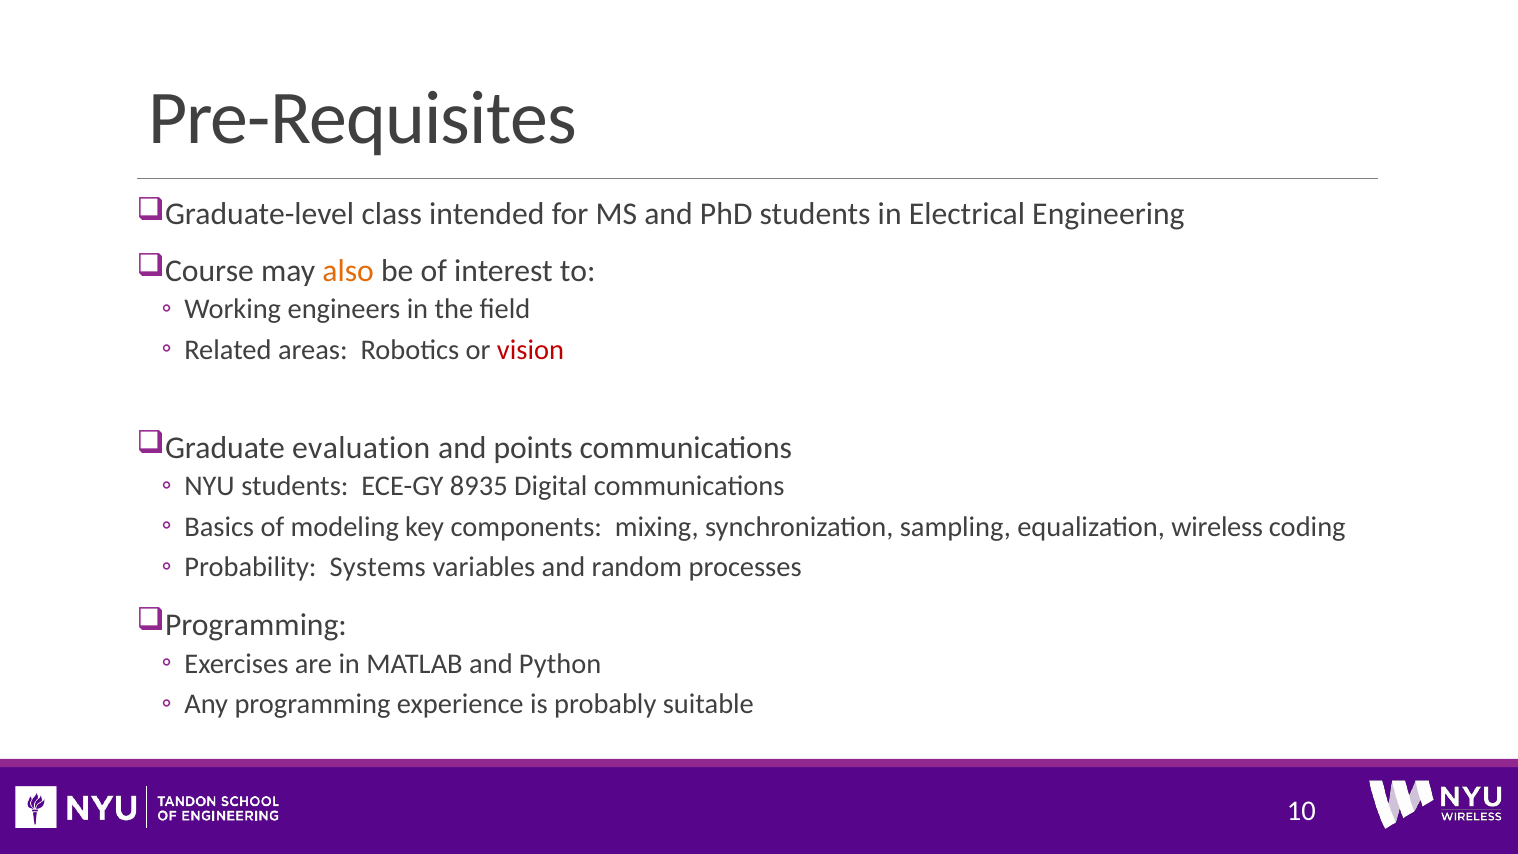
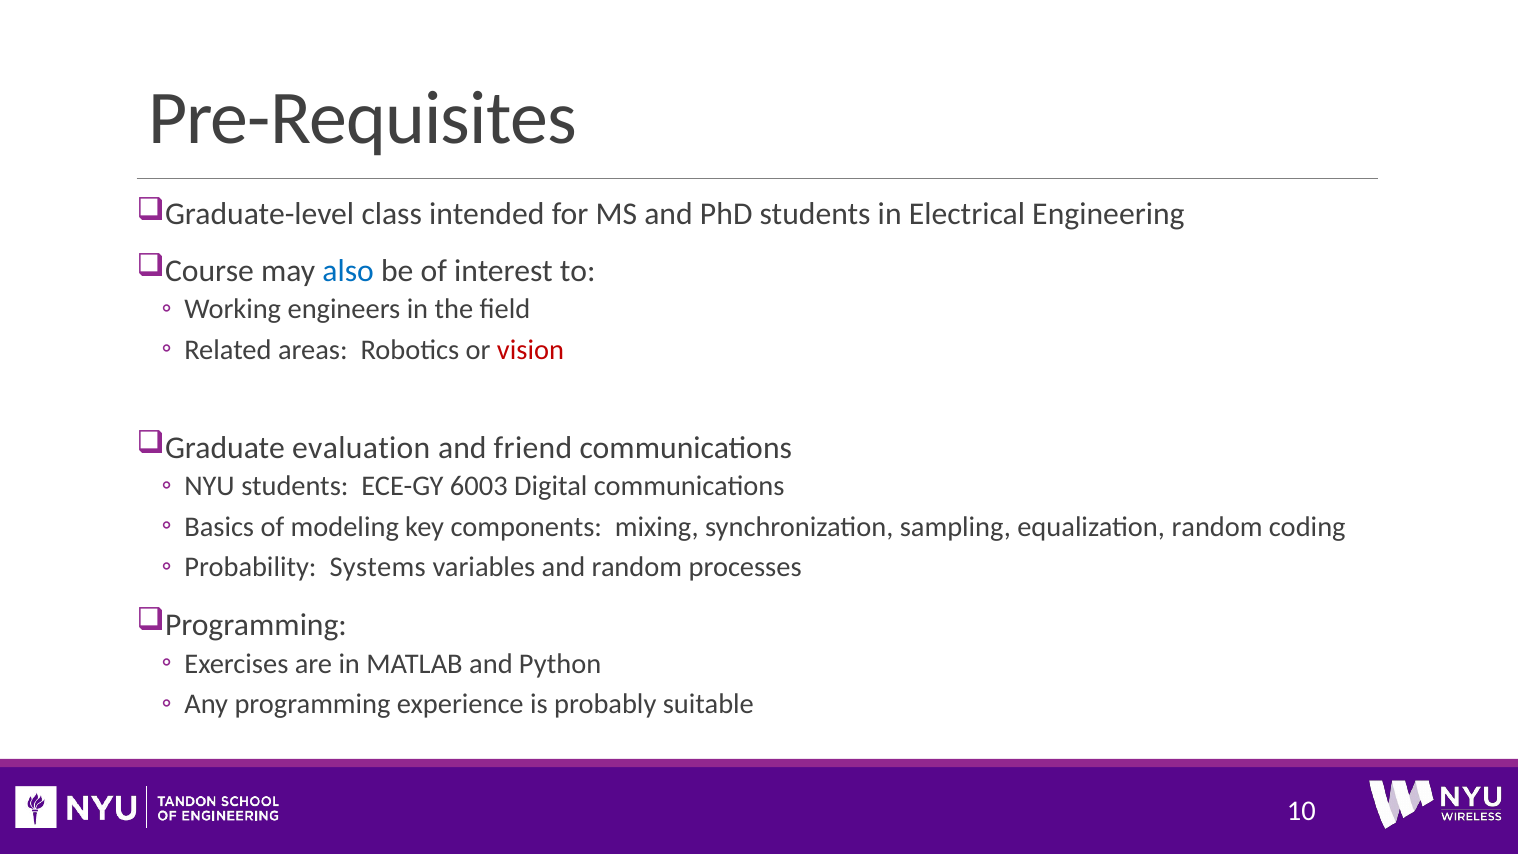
also colour: orange -> blue
points: points -> friend
8935: 8935 -> 6003
equalization wireless: wireless -> random
